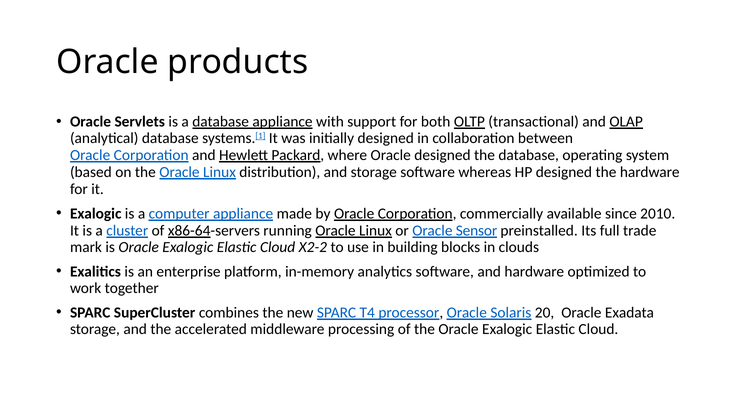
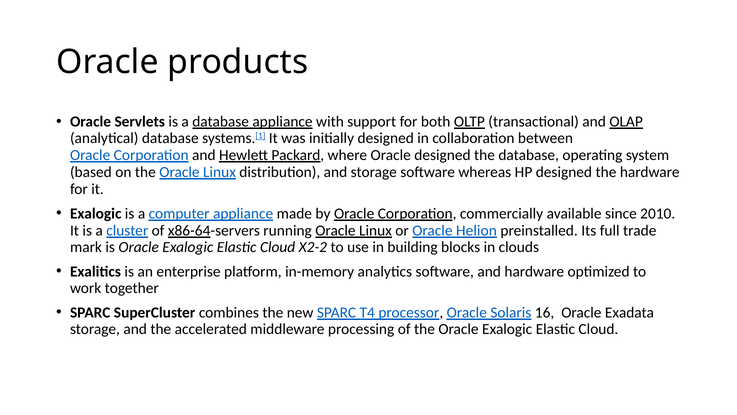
Sensor: Sensor -> Helion
20: 20 -> 16
